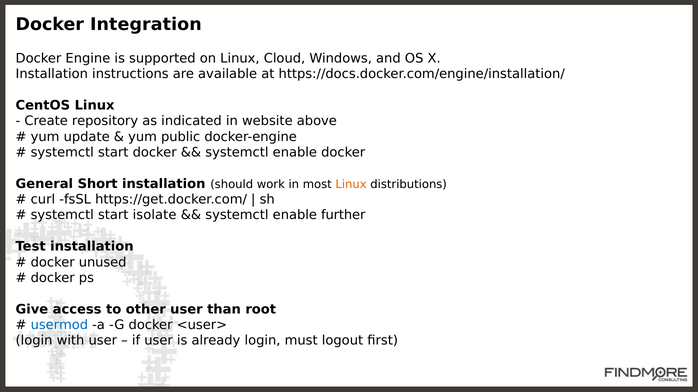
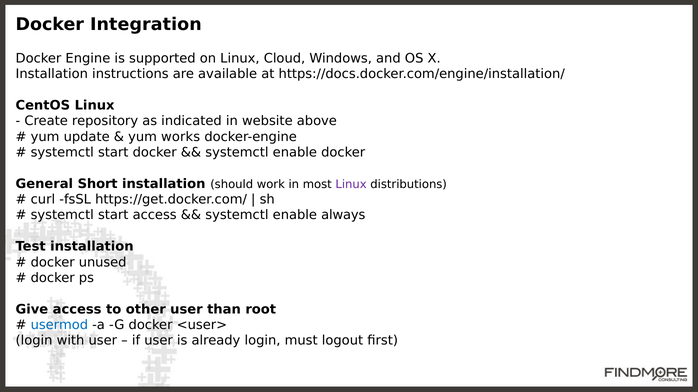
public: public -> works
Linux at (351, 185) colour: orange -> purple
start isolate: isolate -> access
further: further -> always
